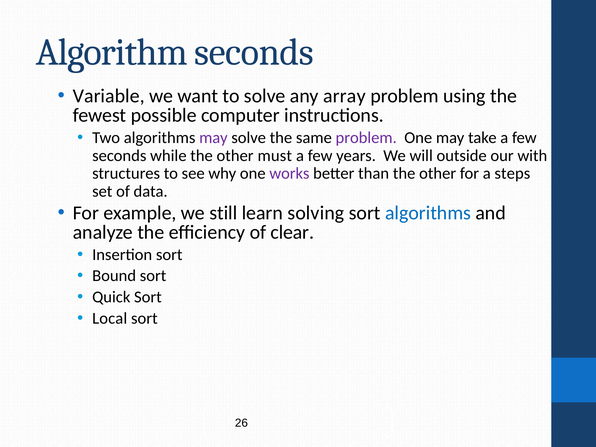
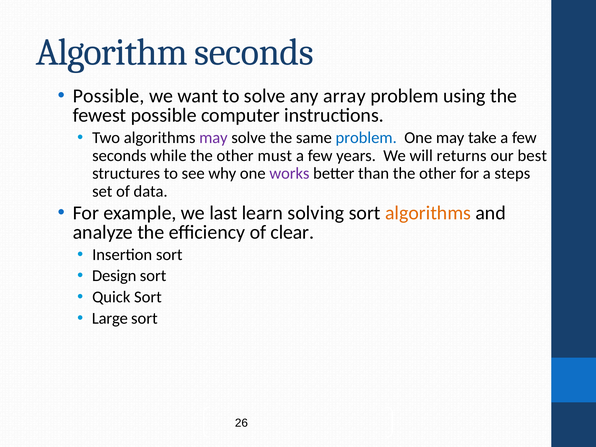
Variable at (109, 96): Variable -> Possible
problem at (366, 138) colour: purple -> blue
outside: outside -> returns
with: with -> best
still: still -> last
algorithms at (428, 213) colour: blue -> orange
Bound: Bound -> Design
Local: Local -> Large
